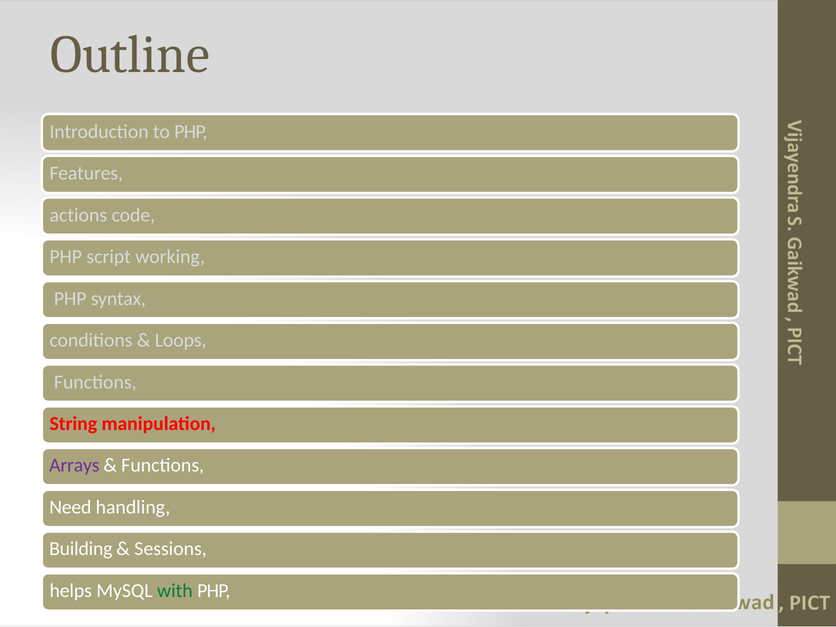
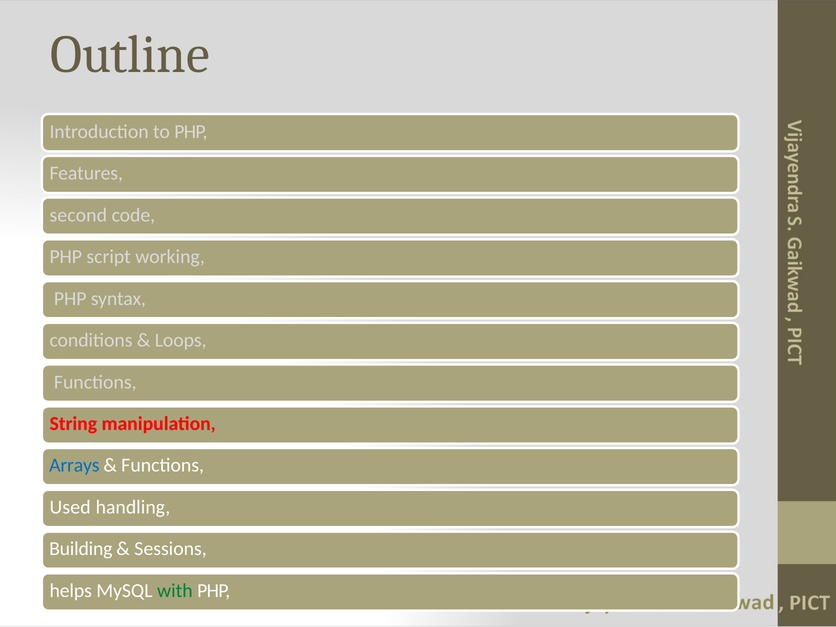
actions: actions -> second
Arrays colour: purple -> blue
Need: Need -> Used
